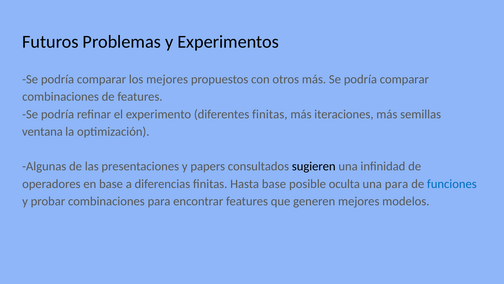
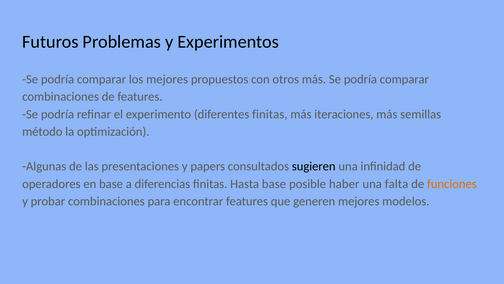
ventana: ventana -> método
oculta: oculta -> haber
una para: para -> falta
funciones colour: blue -> orange
